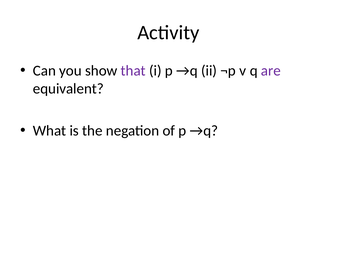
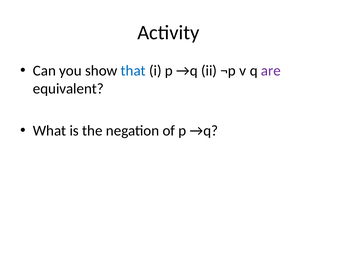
that colour: purple -> blue
